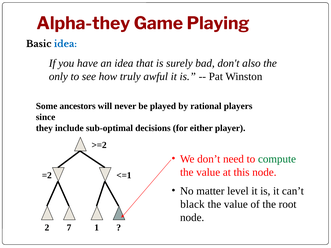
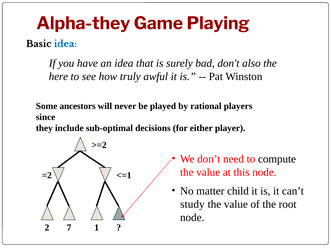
only: only -> here
compute colour: green -> black
level: level -> child
black: black -> study
